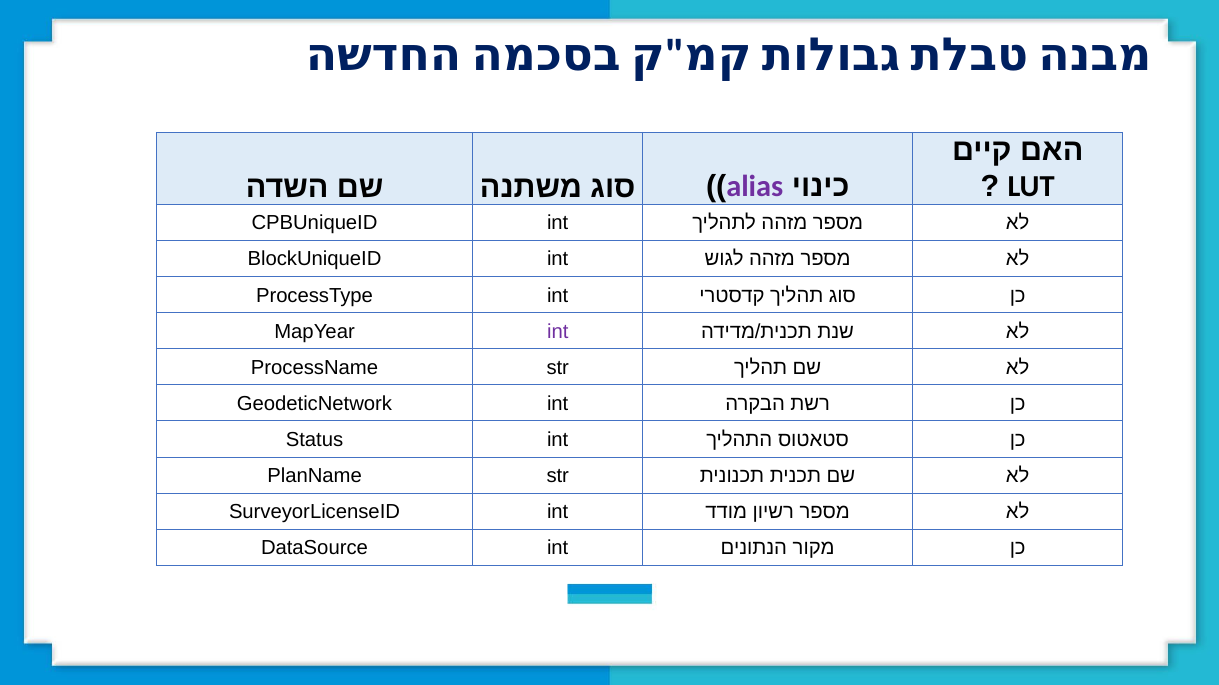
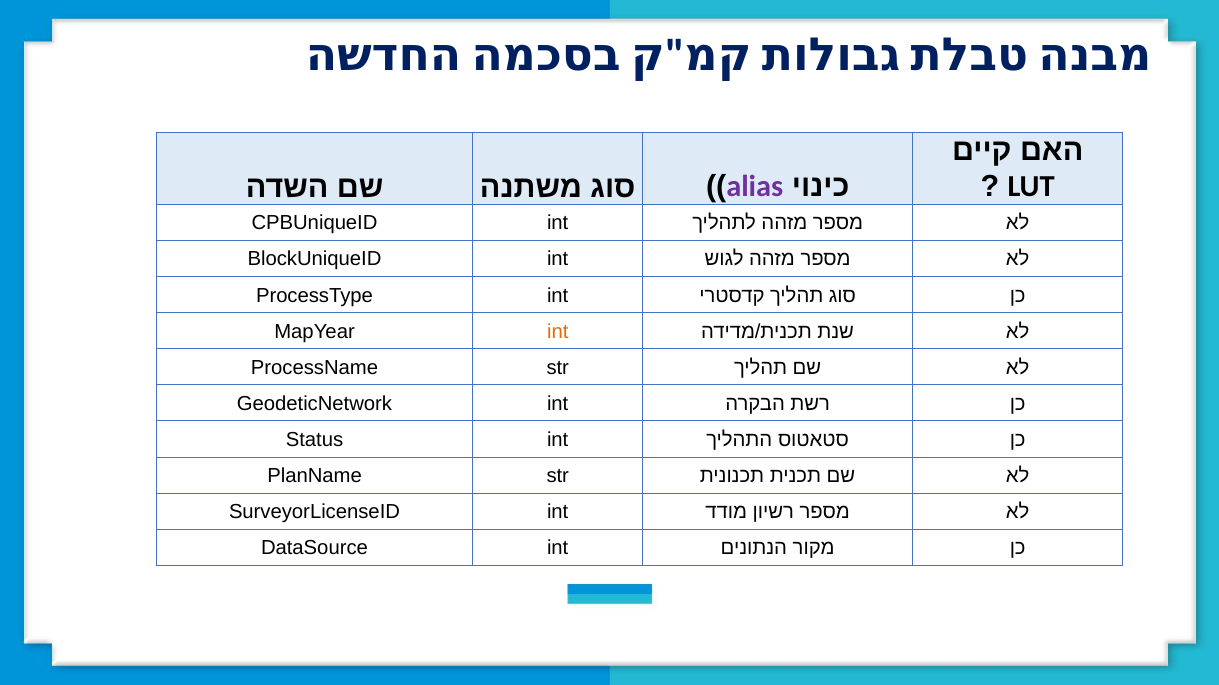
int at (558, 332) colour: purple -> orange
